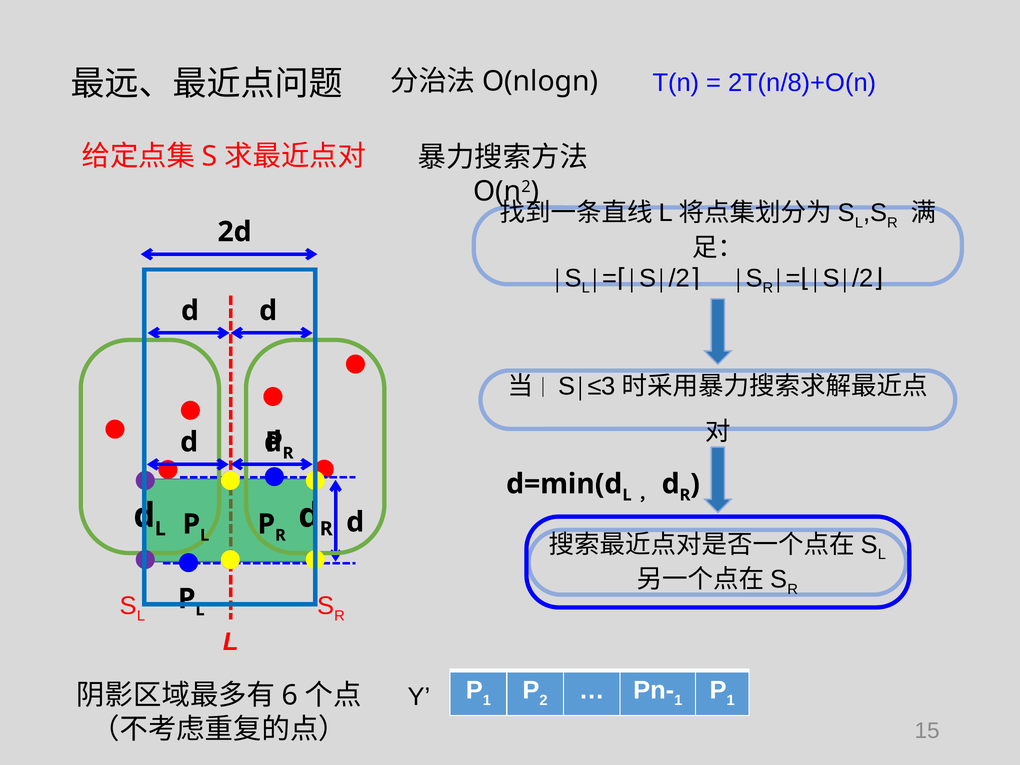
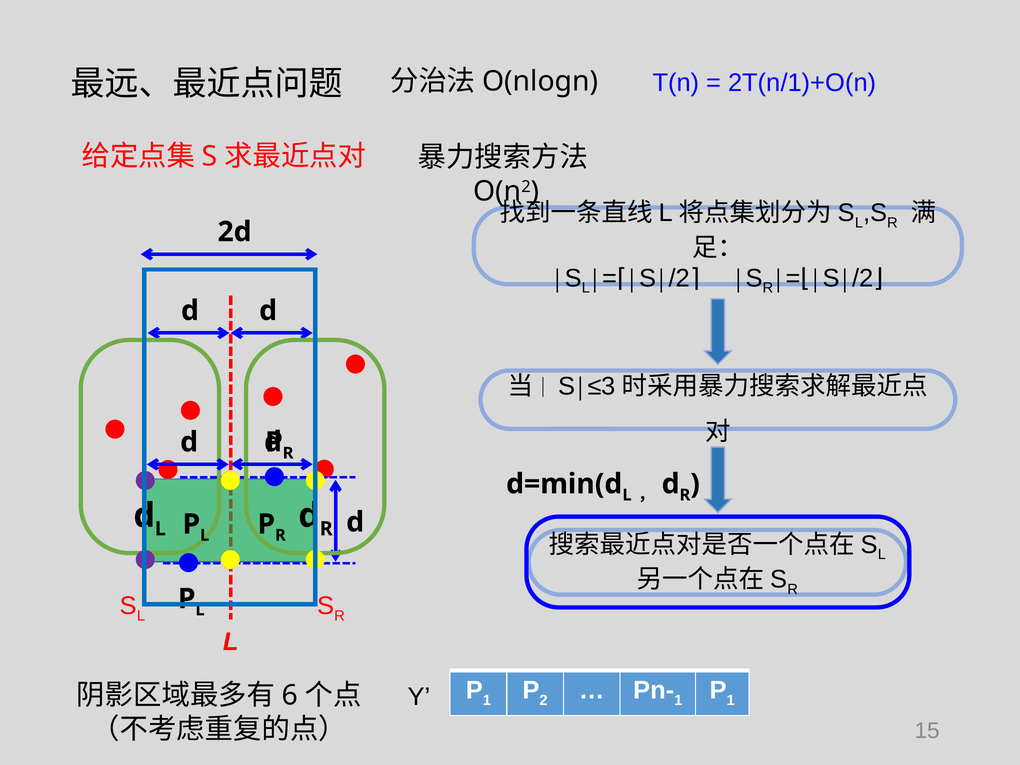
2T(n/8)+O(n: 2T(n/8)+O(n -> 2T(n/1)+O(n
